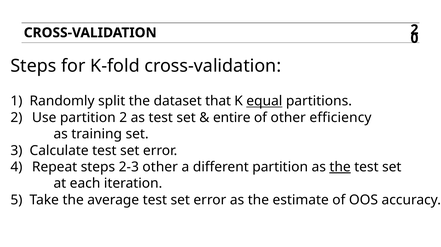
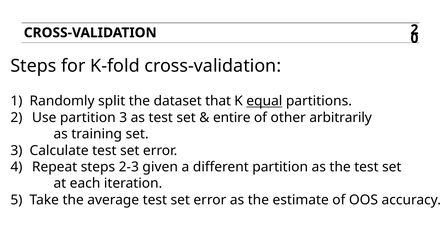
partition 2: 2 -> 3
efficiency: efficiency -> arbitrarily
2-3 other: other -> given
the at (340, 167) underline: present -> none
